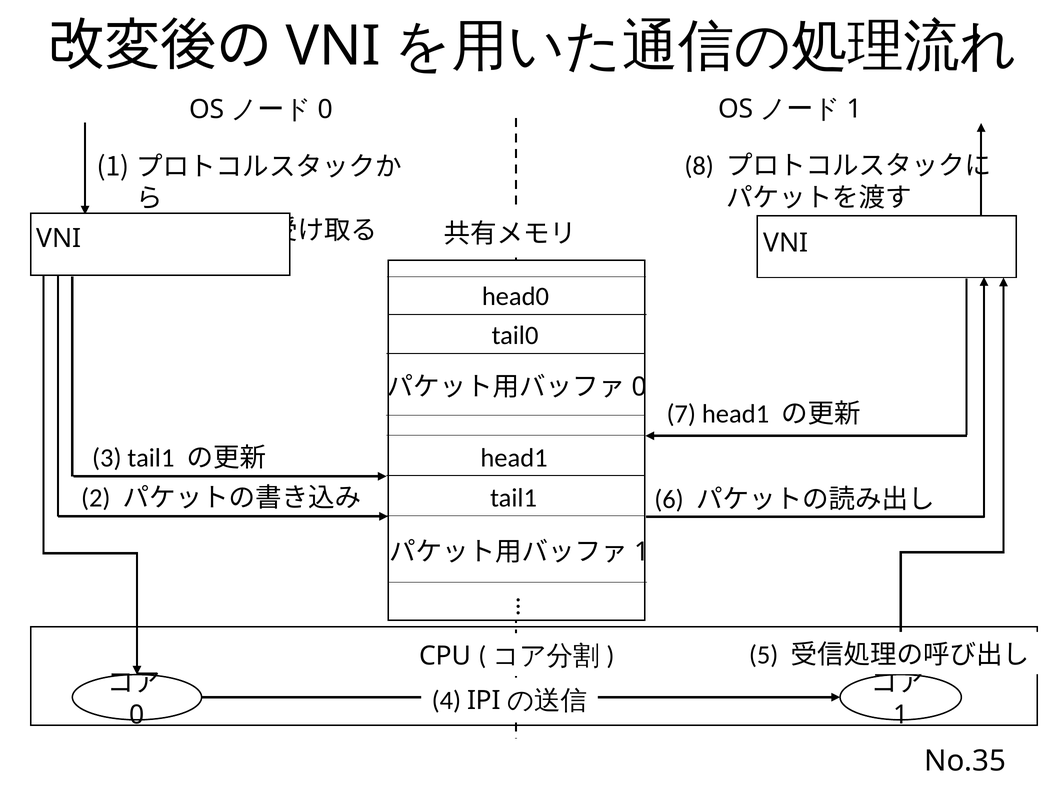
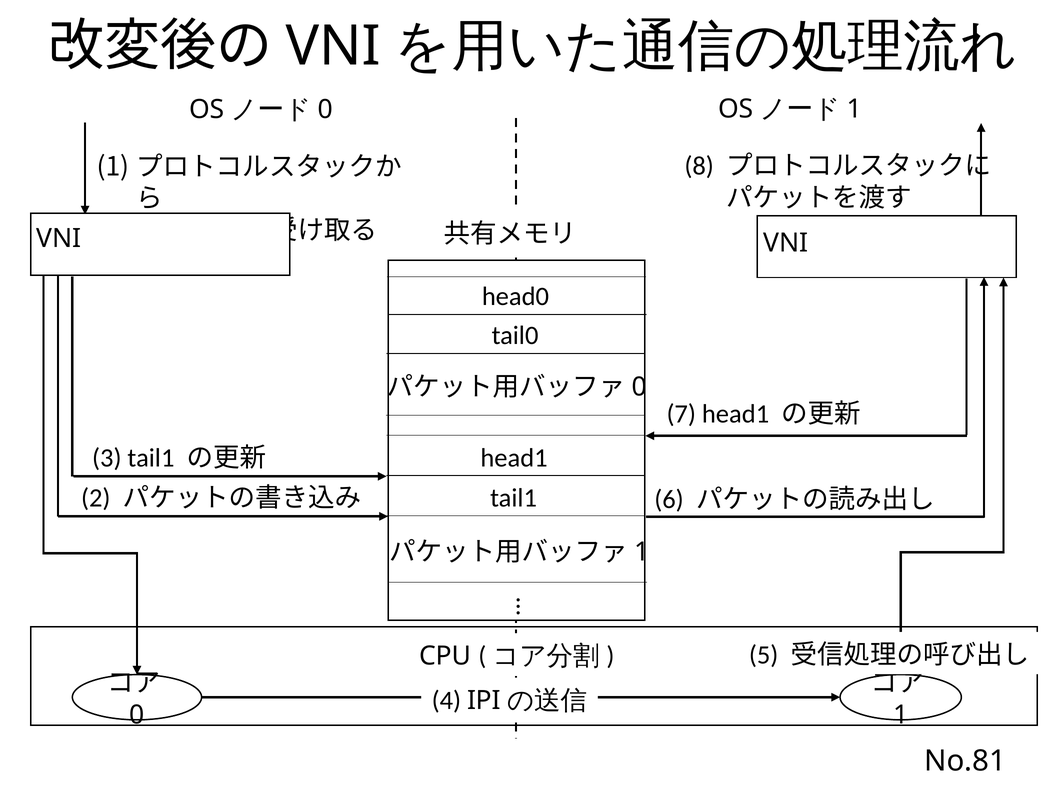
No.35: No.35 -> No.81
